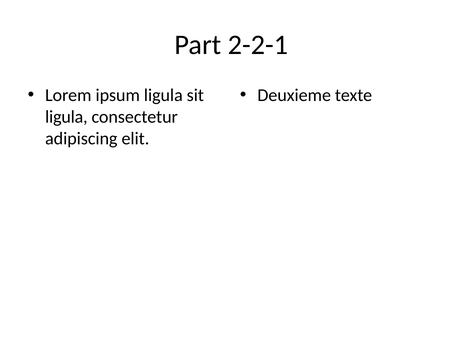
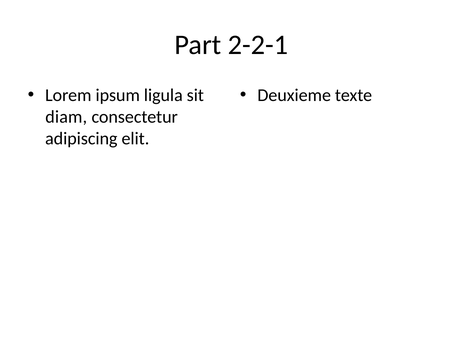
ligula at (66, 117): ligula -> diam
